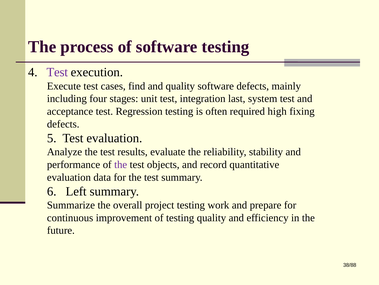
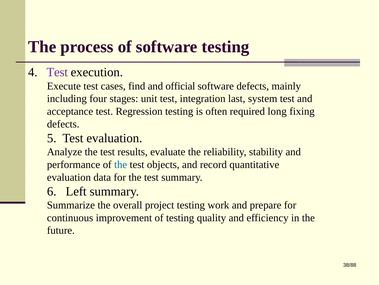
and quality: quality -> official
high: high -> long
the at (121, 164) colour: purple -> blue
